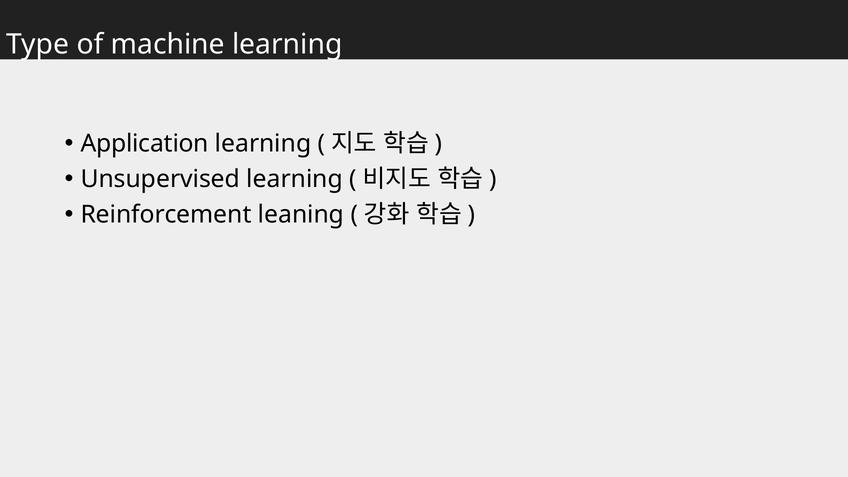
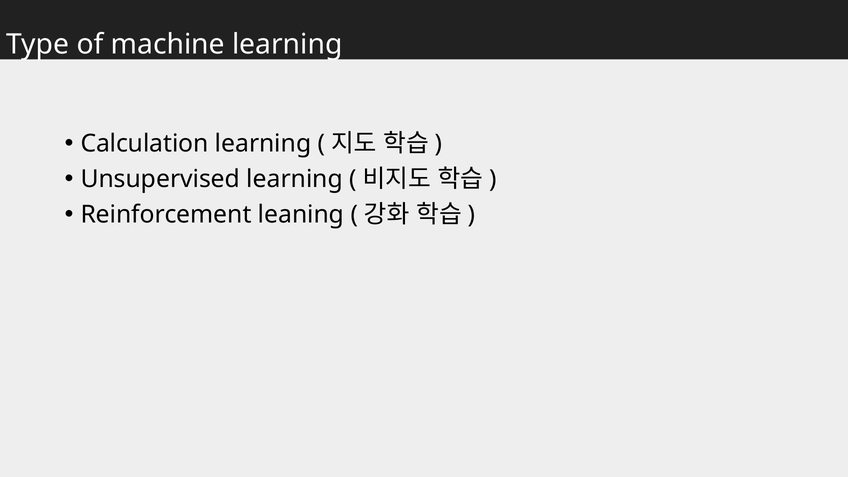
Application: Application -> Calculation
